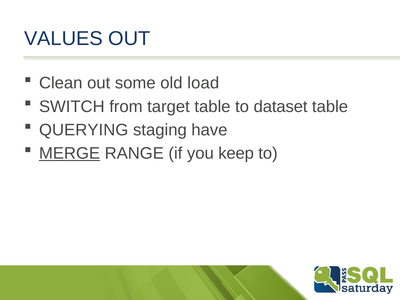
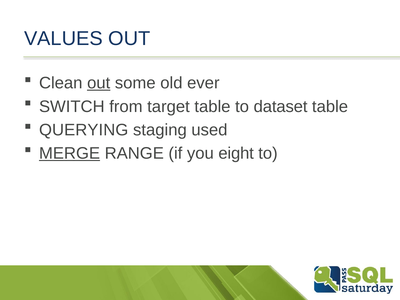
out at (99, 83) underline: none -> present
load: load -> ever
have: have -> used
keep: keep -> eight
